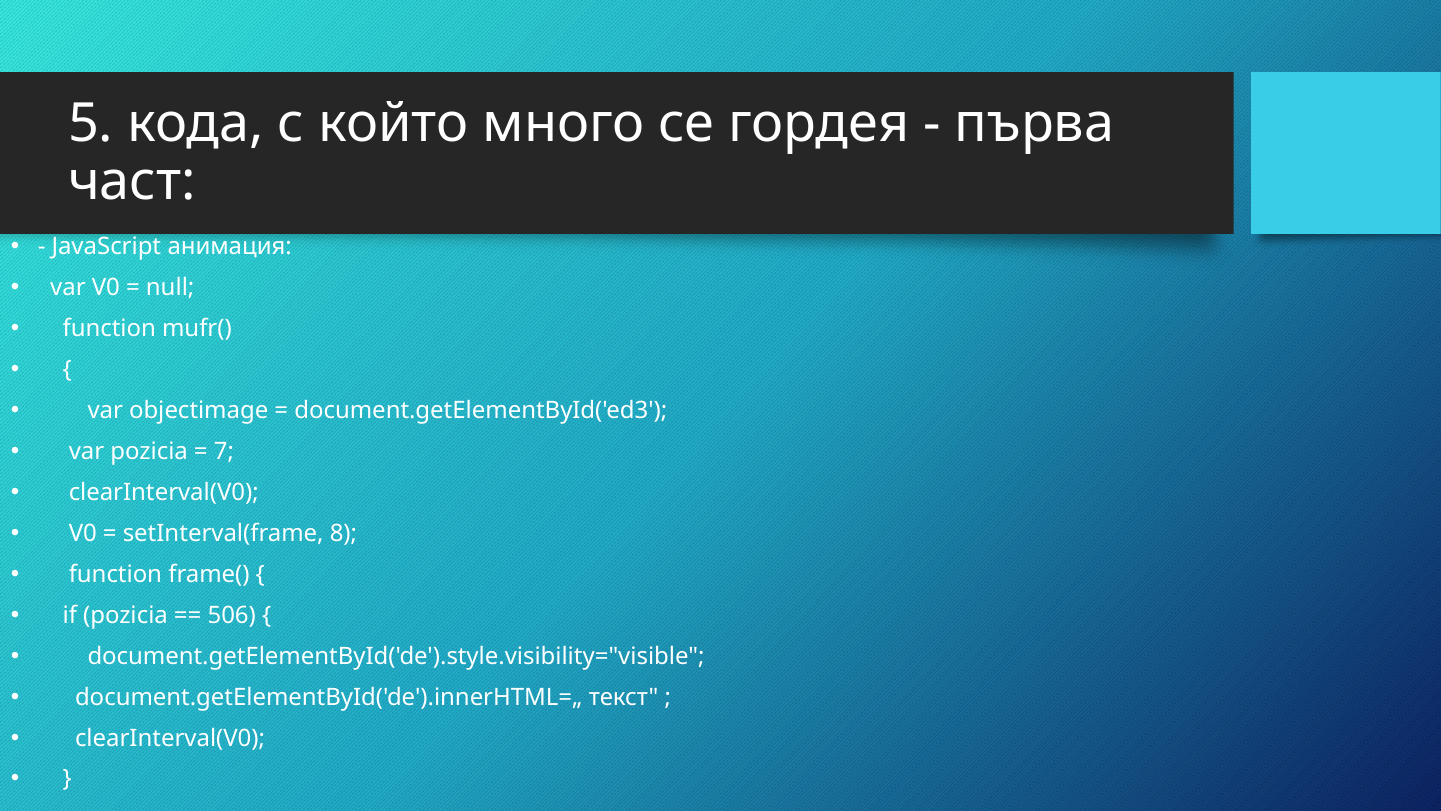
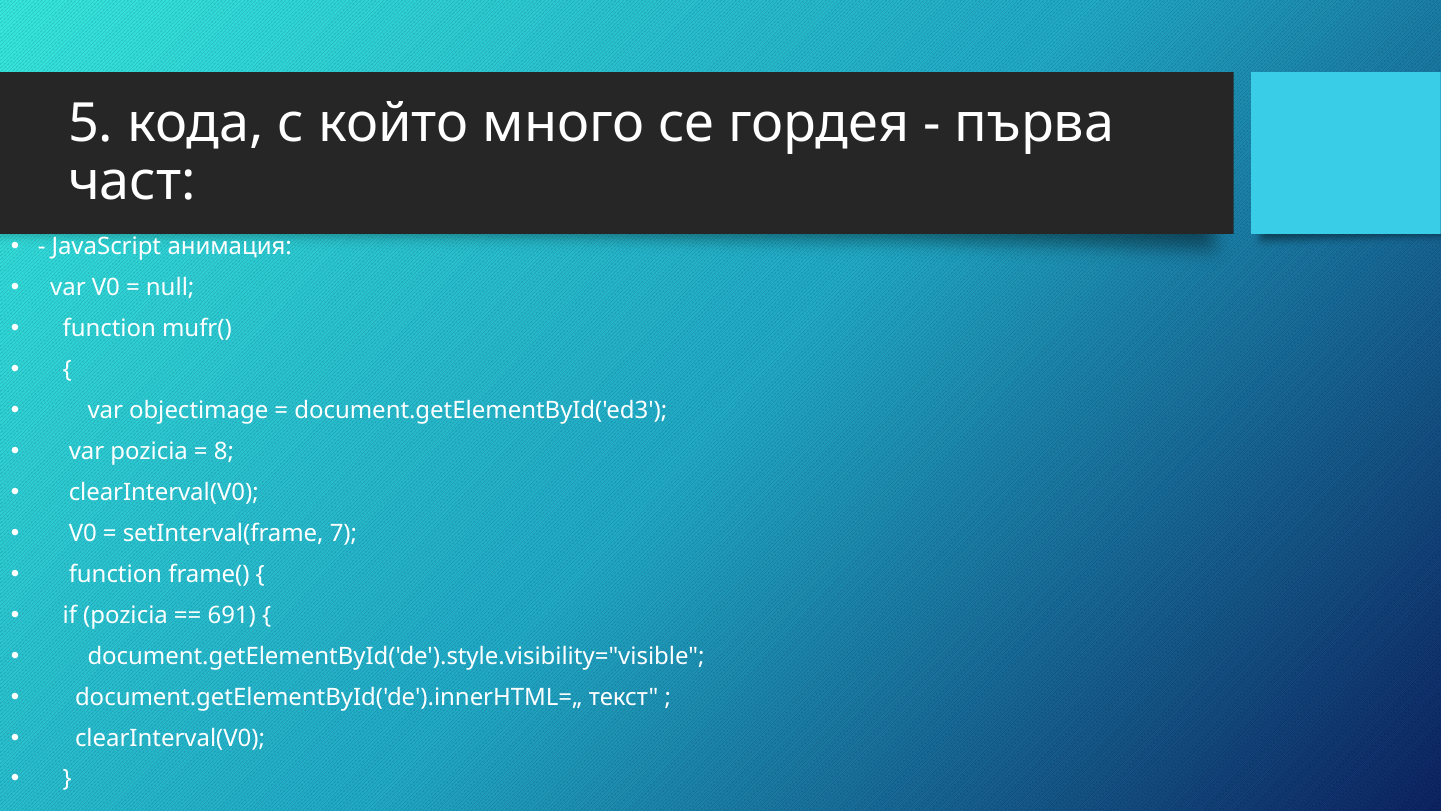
7: 7 -> 8
8: 8 -> 7
506: 506 -> 691
